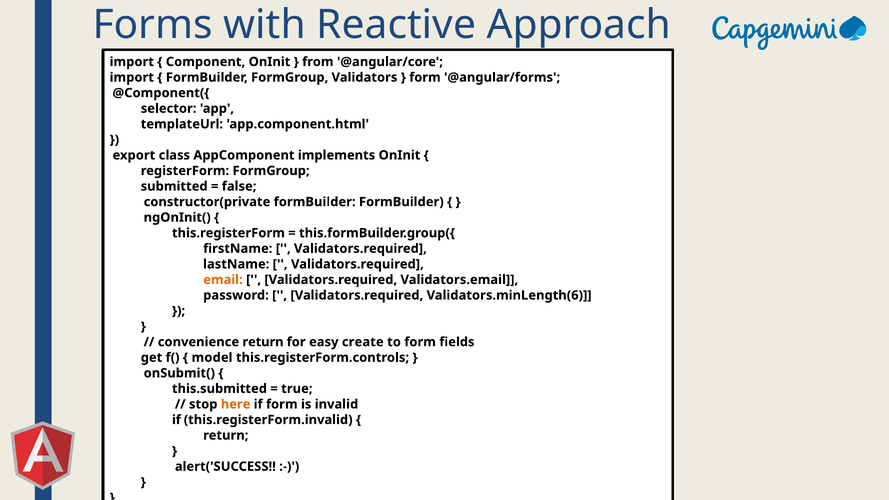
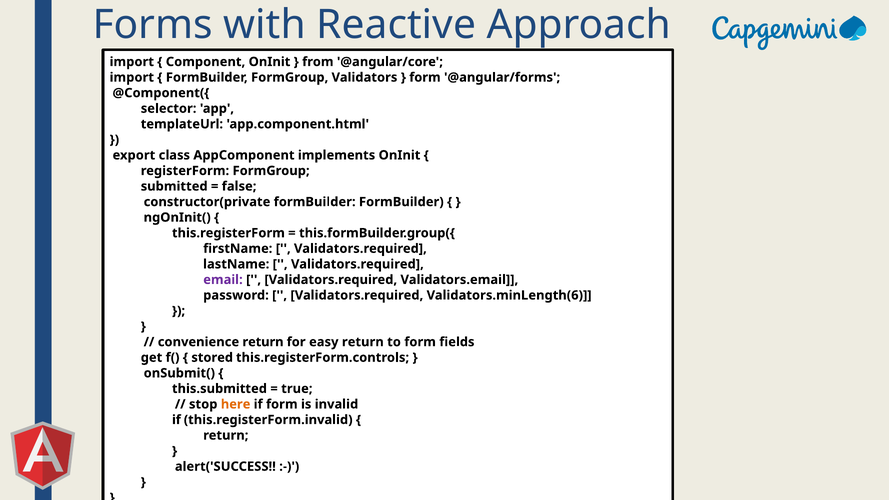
email colour: orange -> purple
easy create: create -> return
model: model -> stored
